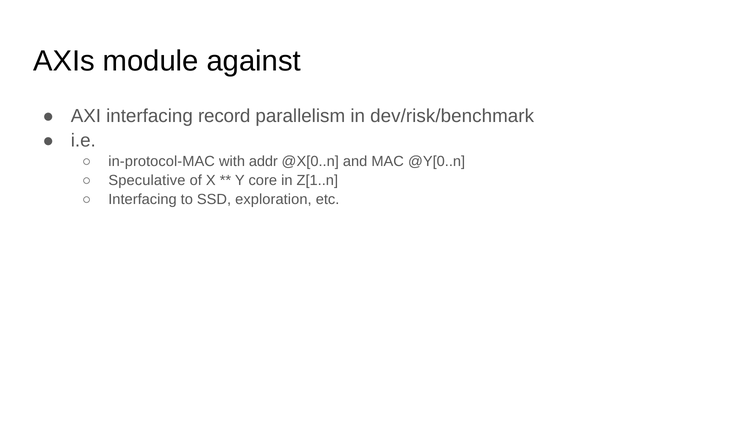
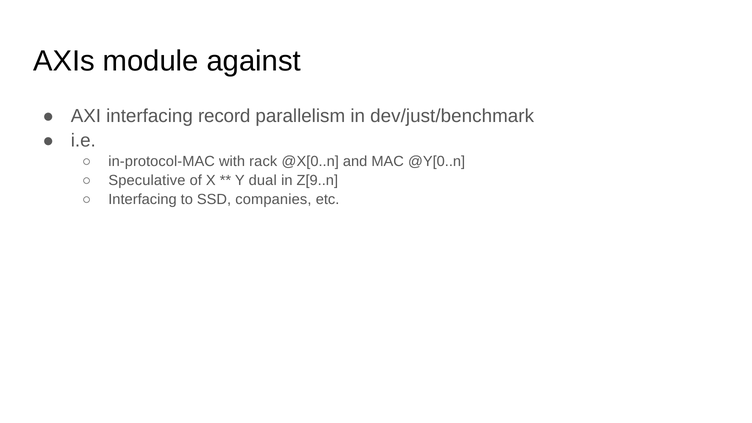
dev/risk/benchmark: dev/risk/benchmark -> dev/just/benchmark
addr: addr -> rack
core: core -> dual
Z[1..n: Z[1..n -> Z[9..n
exploration: exploration -> companies
